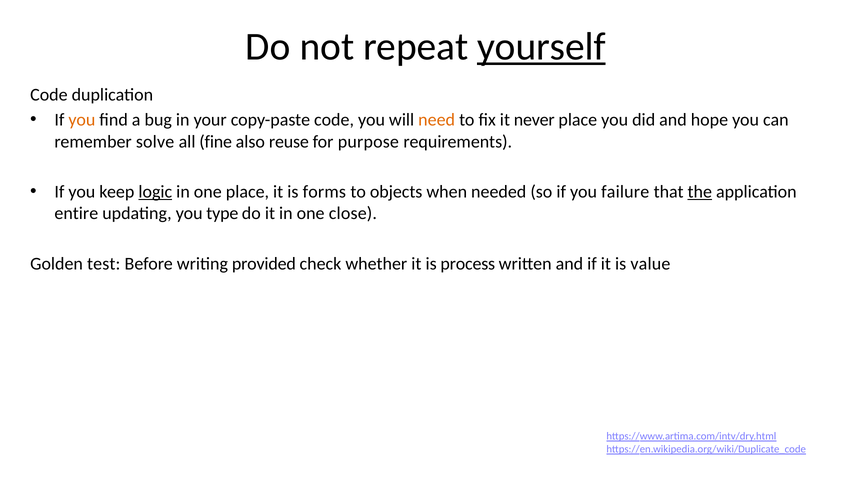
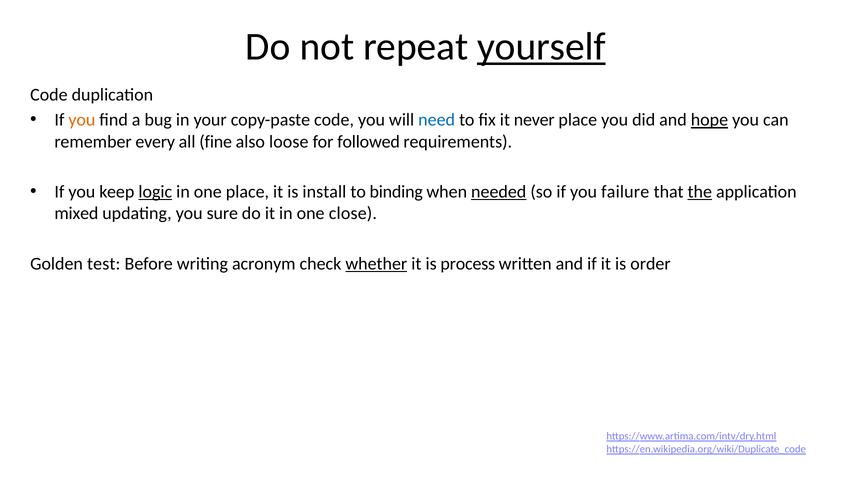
need colour: orange -> blue
hope underline: none -> present
solve: solve -> every
reuse: reuse -> loose
purpose: purpose -> followed
forms: forms -> install
objects: objects -> binding
needed underline: none -> present
entire: entire -> mixed
type: type -> sure
provided: provided -> acronym
whether underline: none -> present
value: value -> order
